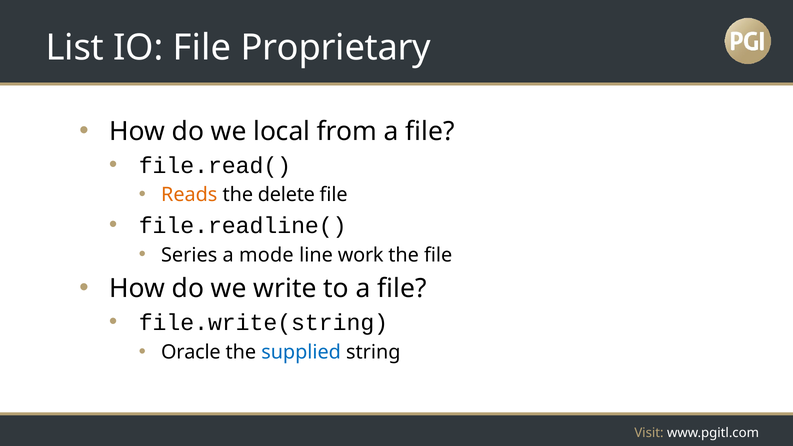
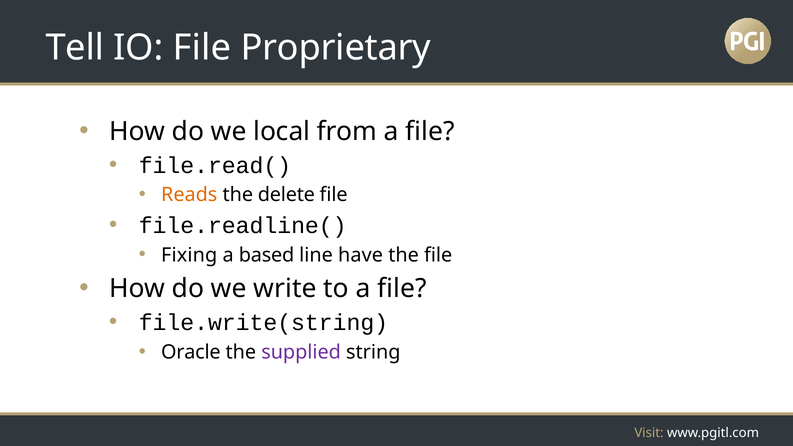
List: List -> Tell
Series: Series -> Fixing
mode: mode -> based
work: work -> have
supplied colour: blue -> purple
